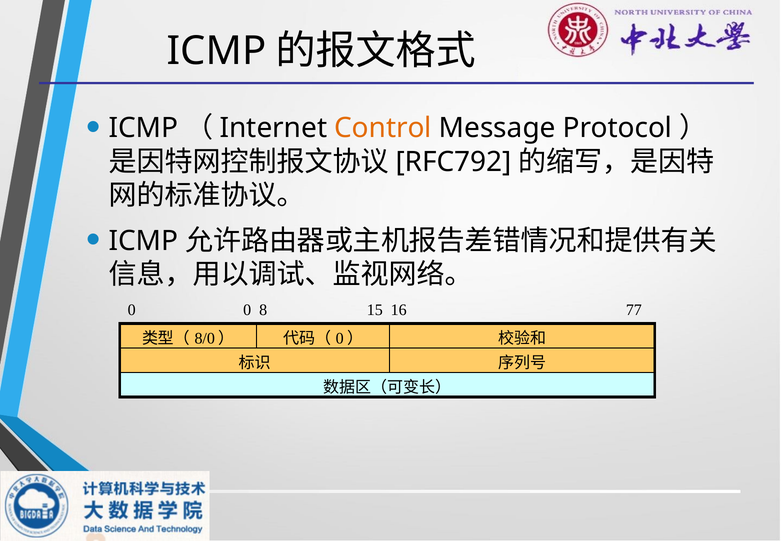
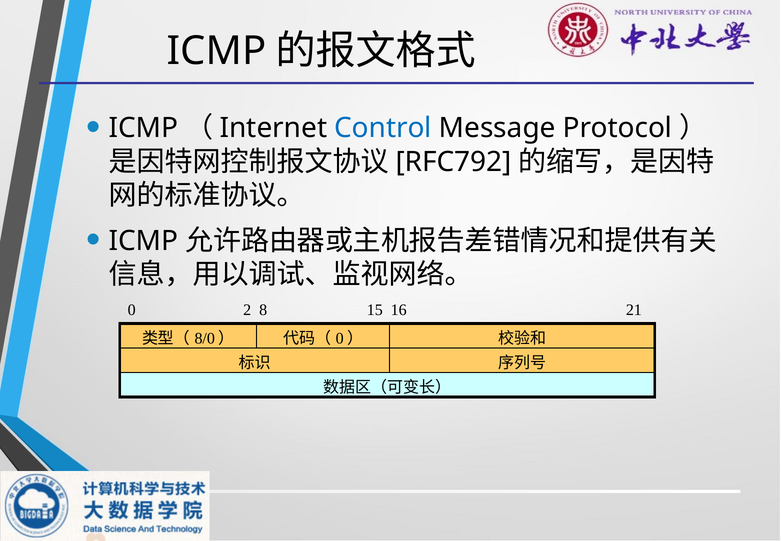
Control colour: orange -> blue
0 0: 0 -> 2
77: 77 -> 21
